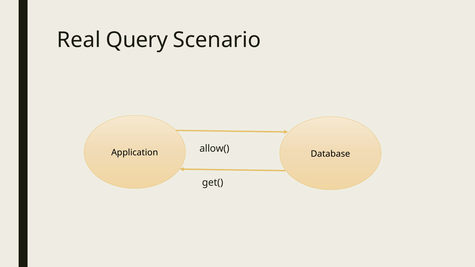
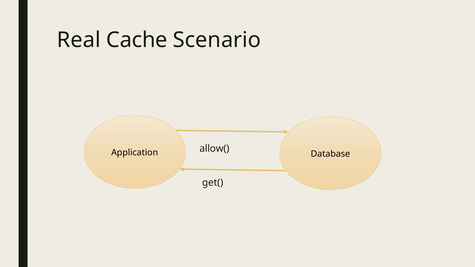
Query: Query -> Cache
